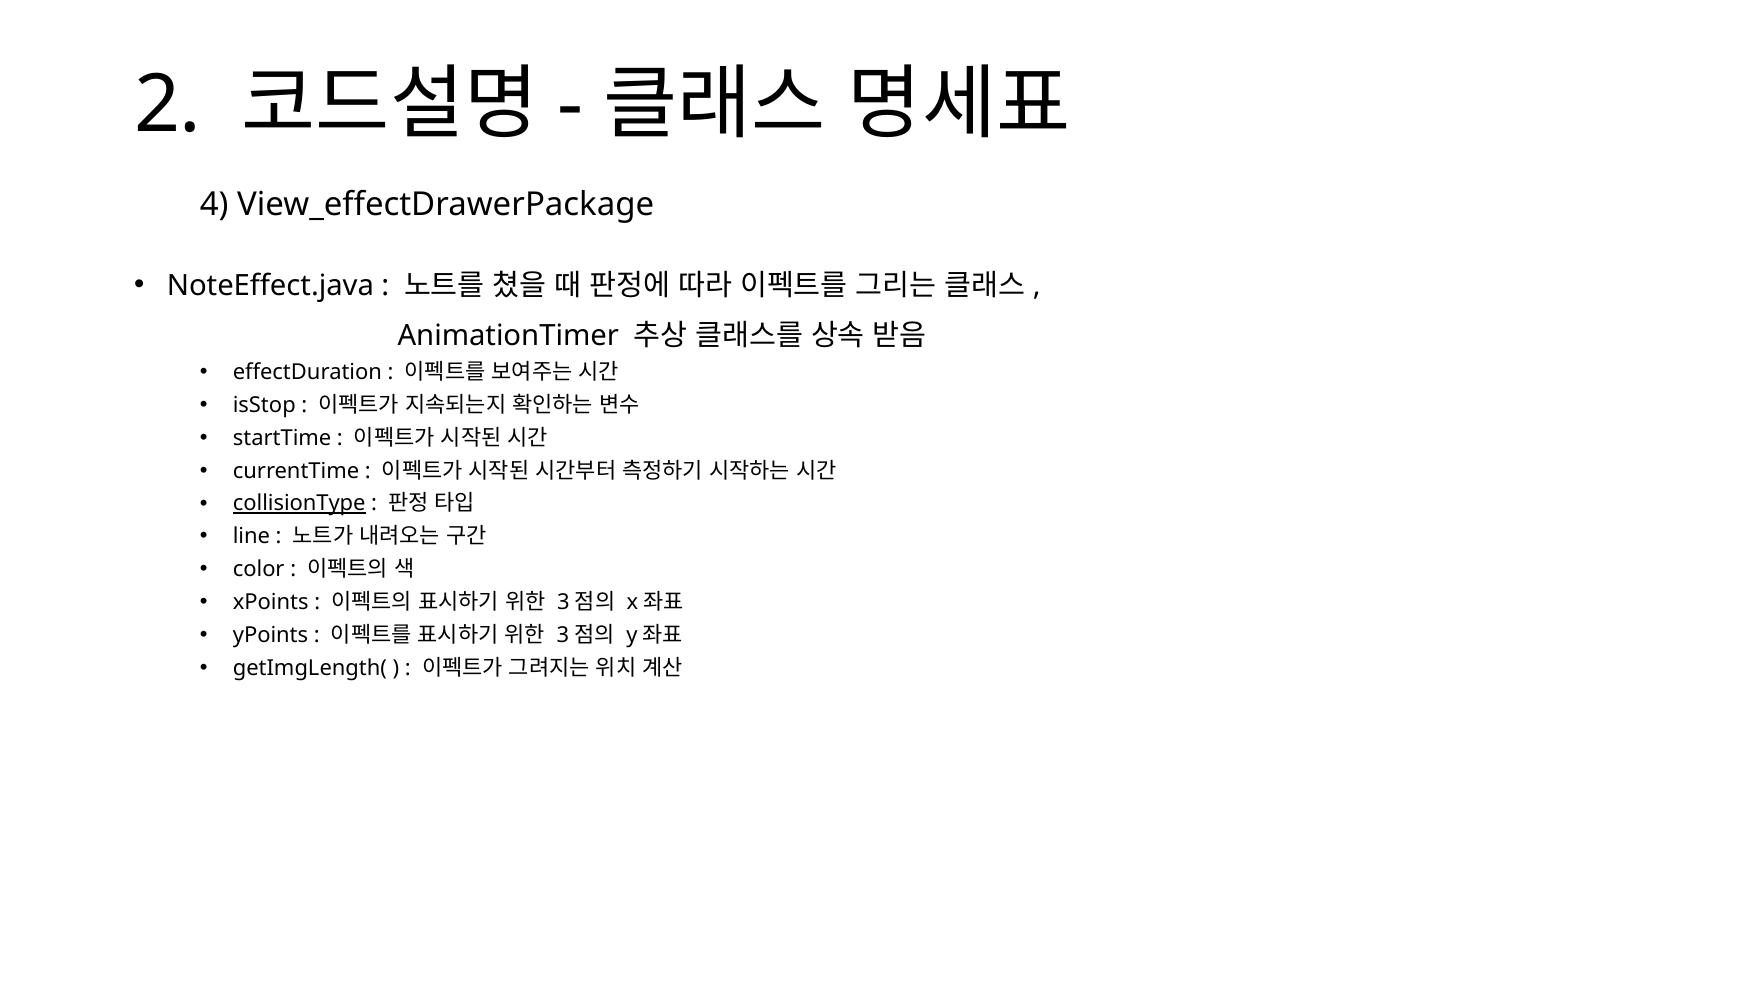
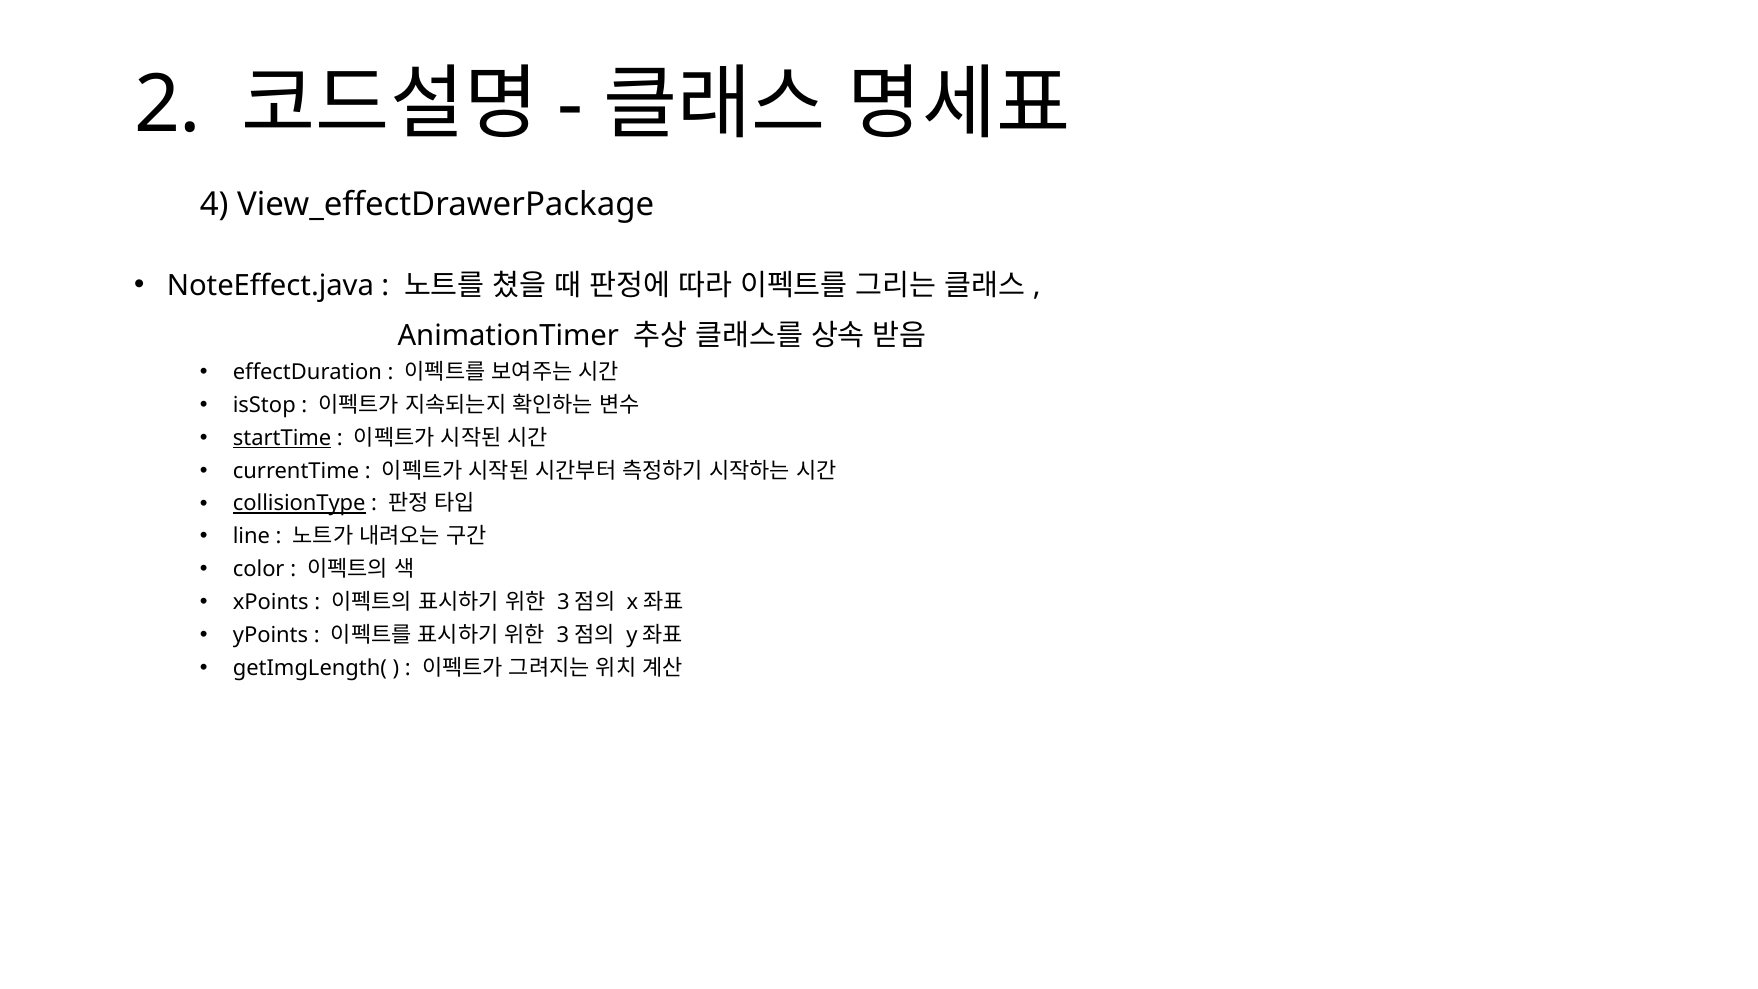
startTime underline: none -> present
